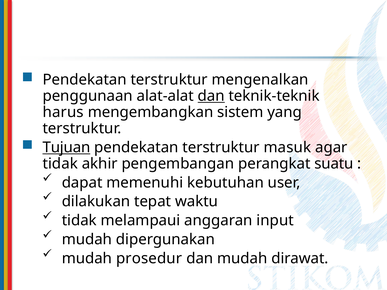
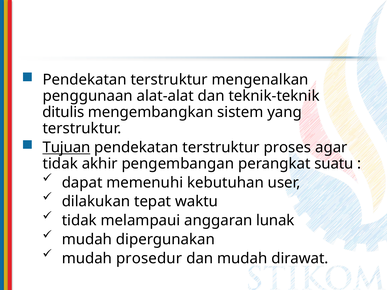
dan at (211, 96) underline: present -> none
harus: harus -> ditulis
masuk: masuk -> proses
input: input -> lunak
